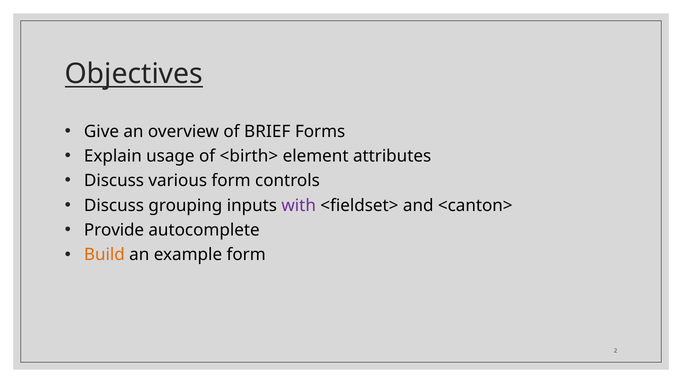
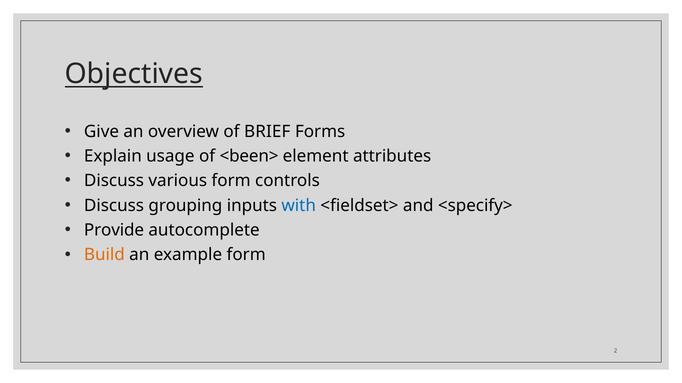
<birth>: <birth> -> <been>
with colour: purple -> blue
<canton>: <canton> -> <specify>
